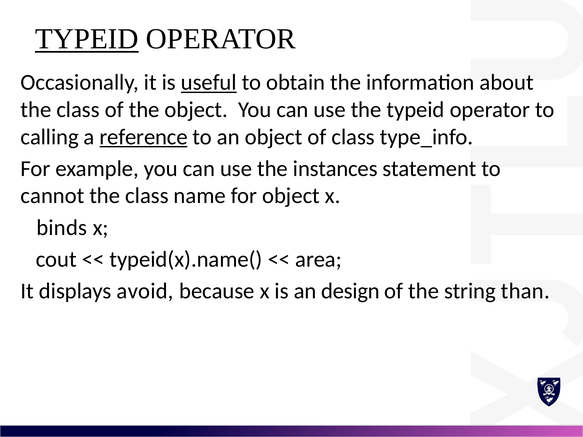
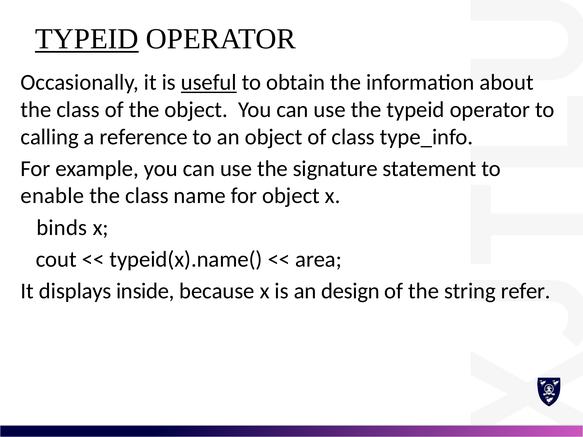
reference underline: present -> none
instances: instances -> signature
cannot: cannot -> enable
avoid: avoid -> inside
than: than -> refer
